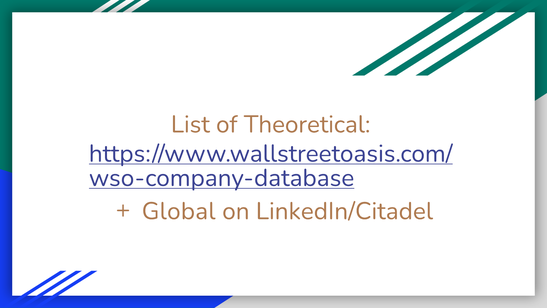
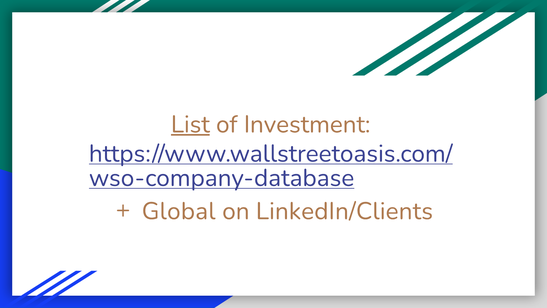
List underline: none -> present
Theoretical: Theoretical -> Investment
LinkedIn/Citadel: LinkedIn/Citadel -> LinkedIn/Clients
